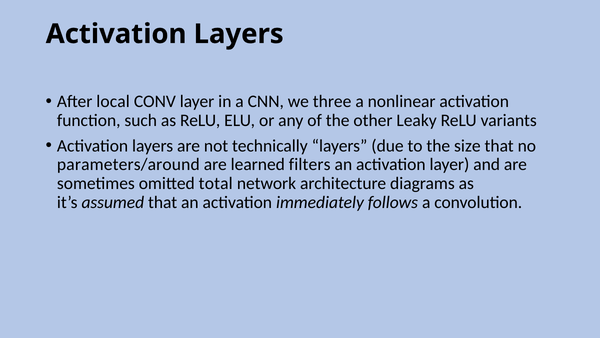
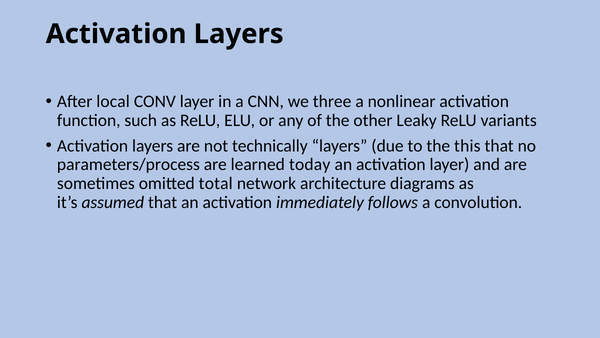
size: size -> this
parameters/around: parameters/around -> parameters/process
filters: filters -> today
